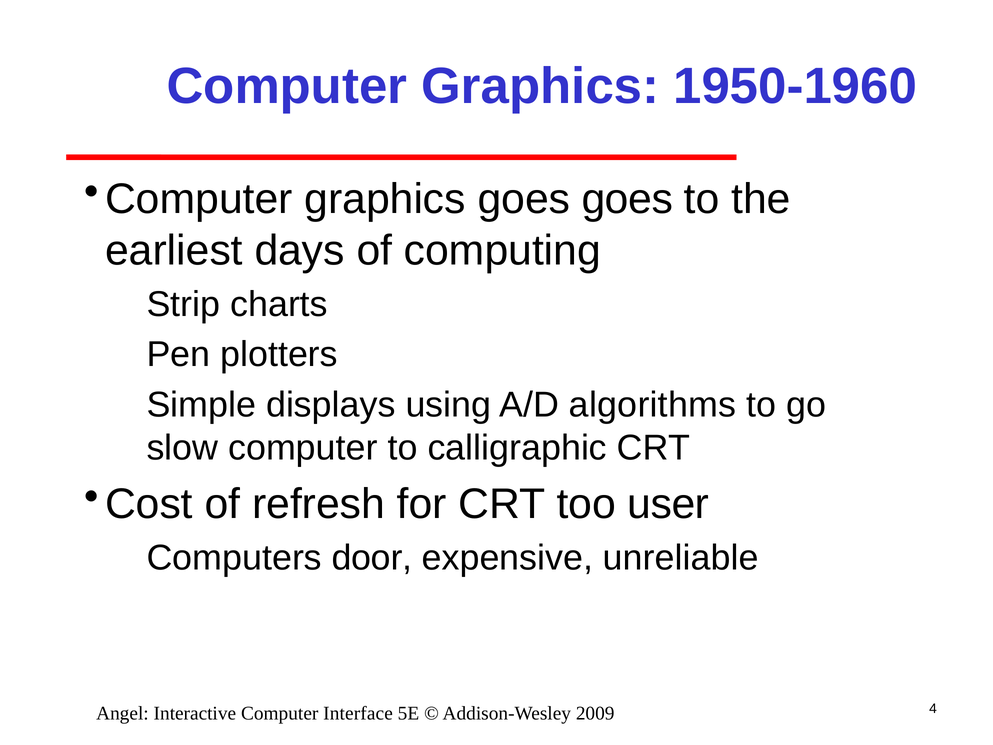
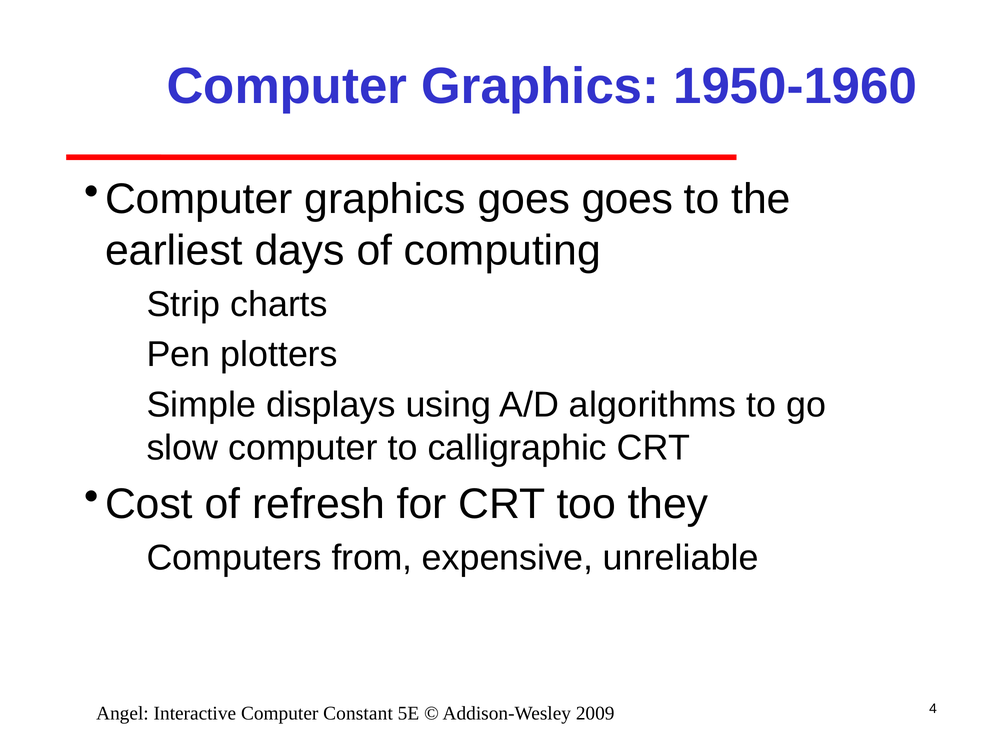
user: user -> they
door: door -> from
Interface: Interface -> Constant
